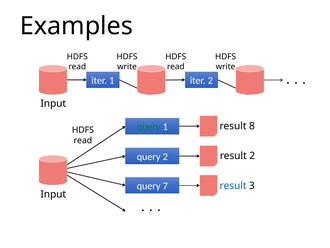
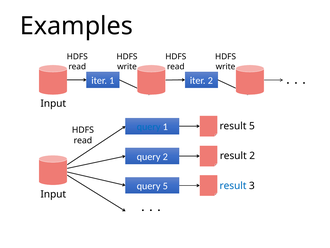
query at (149, 127) colour: green -> blue
result 8: 8 -> 5
query 7: 7 -> 5
